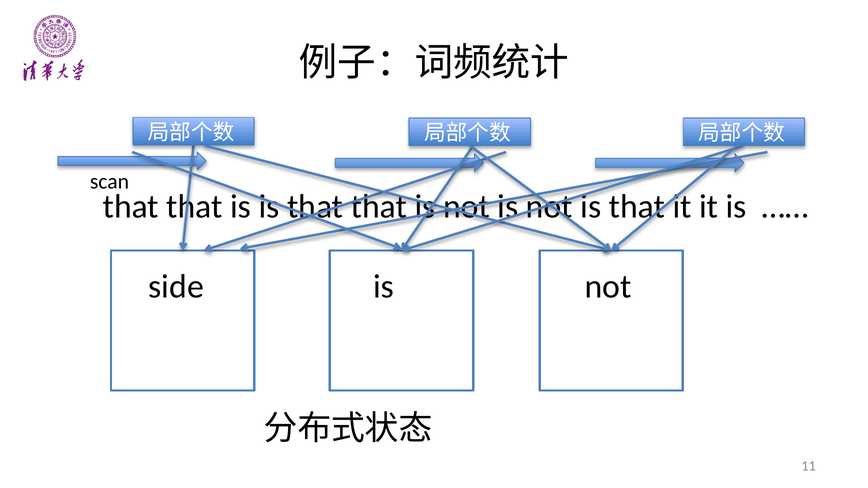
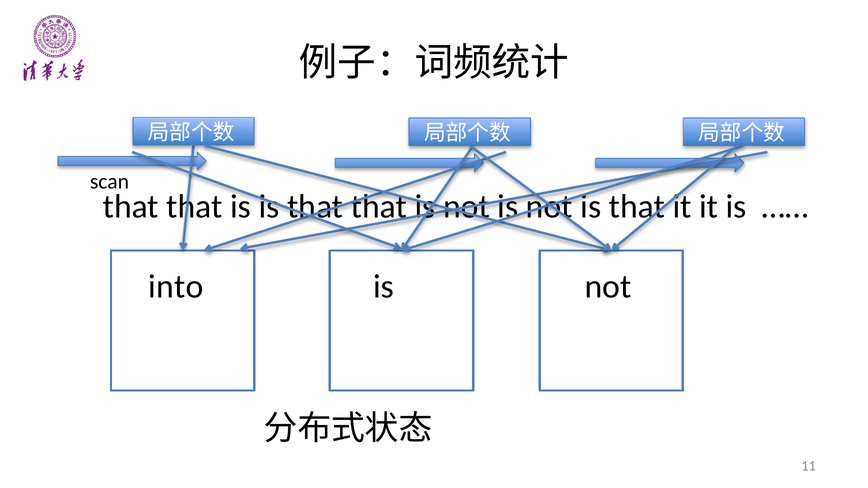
side: side -> into
